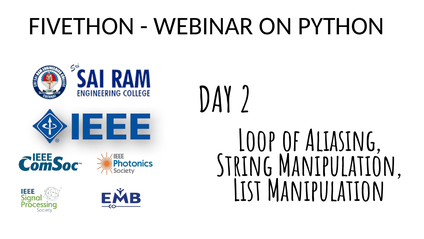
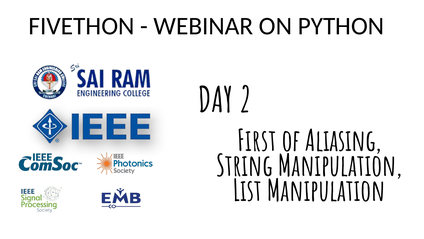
Loop: Loop -> First
